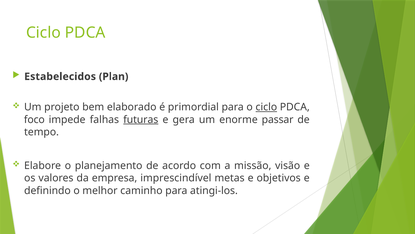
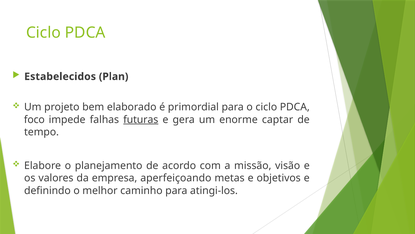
ciclo at (266, 107) underline: present -> none
passar: passar -> captar
imprescindível: imprescindível -> aperfeiçoando
